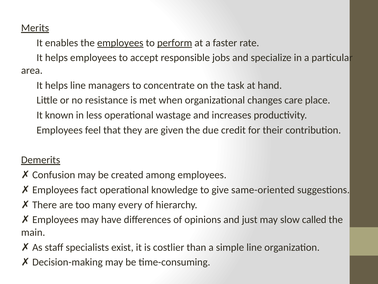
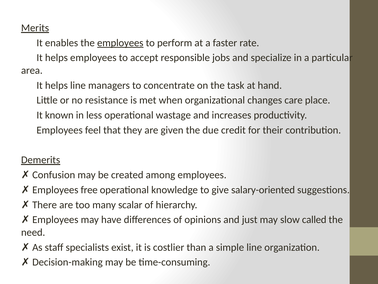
perform underline: present -> none
fact: fact -> free
same-oriented: same-oriented -> salary-oriented
every: every -> scalar
main: main -> need
